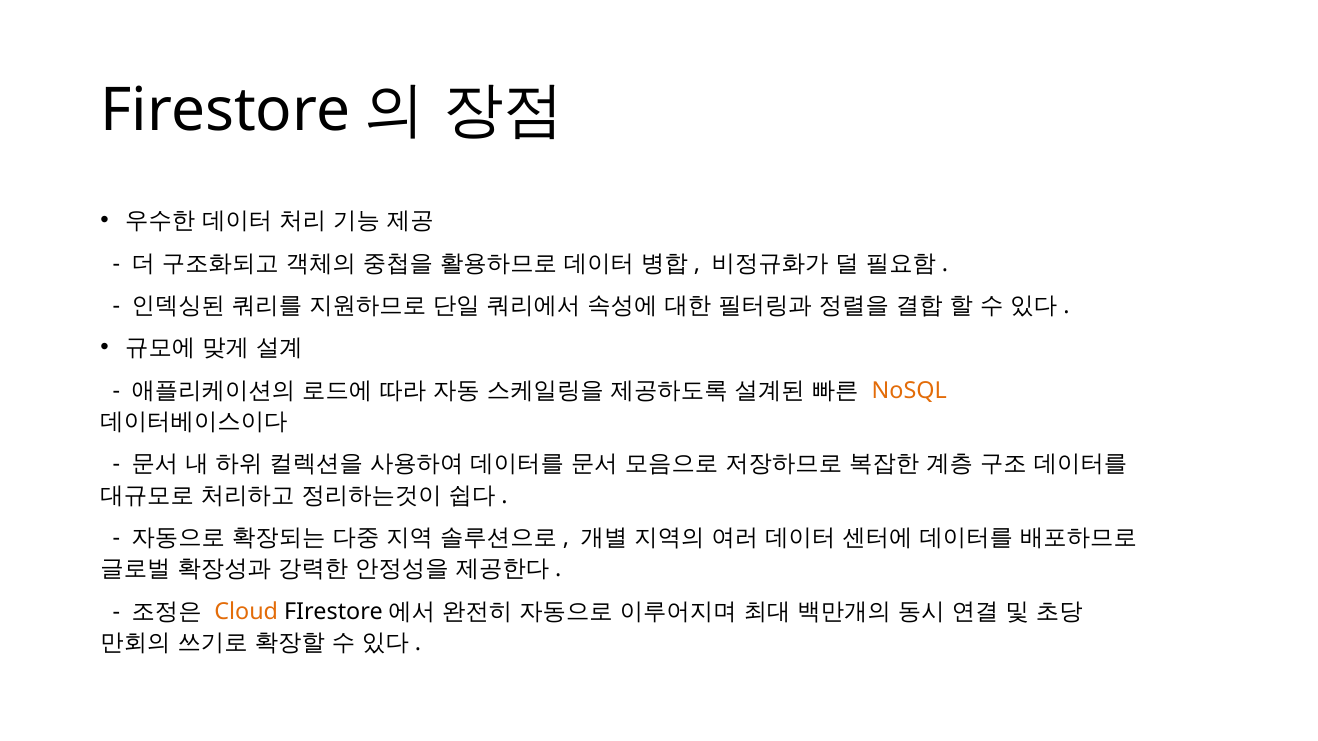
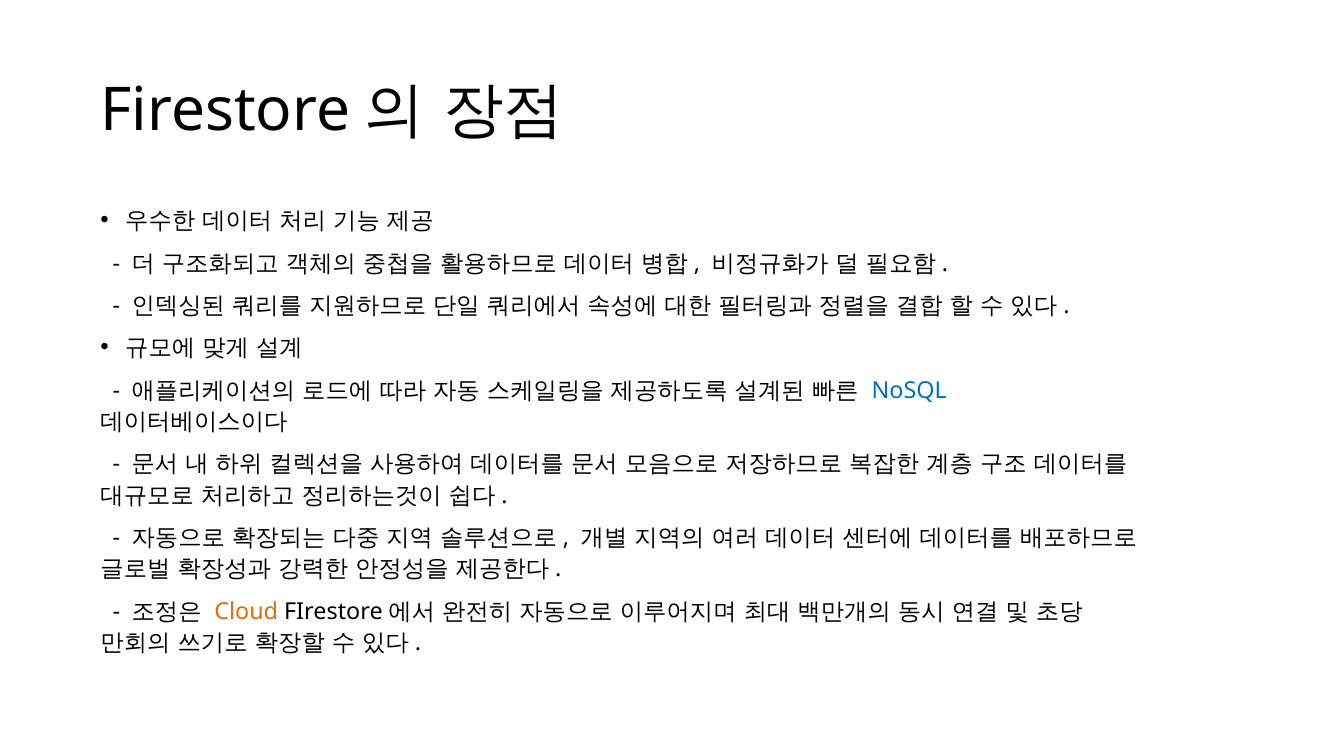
NoSQL colour: orange -> blue
